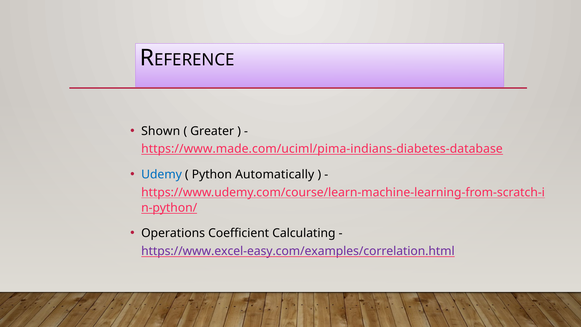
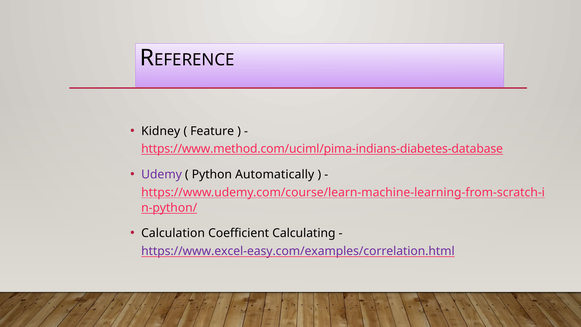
Shown: Shown -> Kidney
Greater: Greater -> Feature
https://www.made.com/uciml/pima-indians-diabetes-database: https://www.made.com/uciml/pima-indians-diabetes-database -> https://www.method.com/uciml/pima-indians-diabetes-database
Udemy colour: blue -> purple
Operations: Operations -> Calculation
